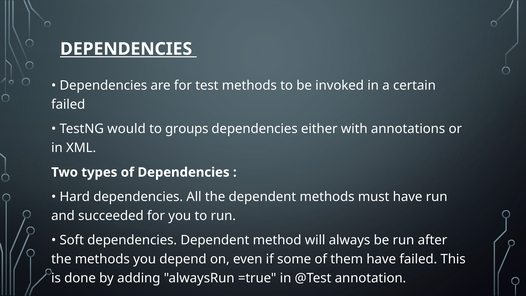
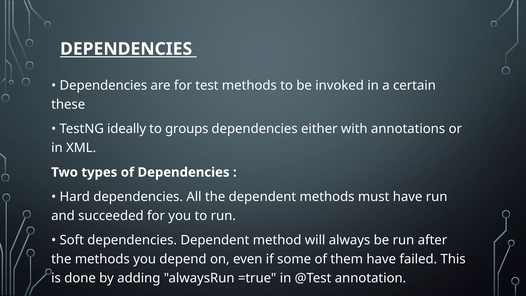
failed at (68, 104): failed -> these
would: would -> ideally
